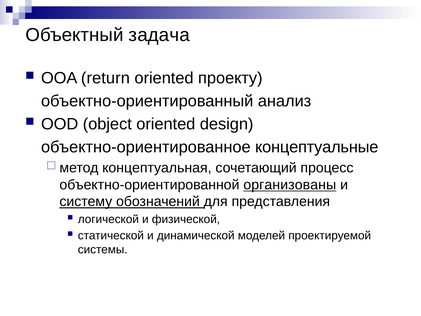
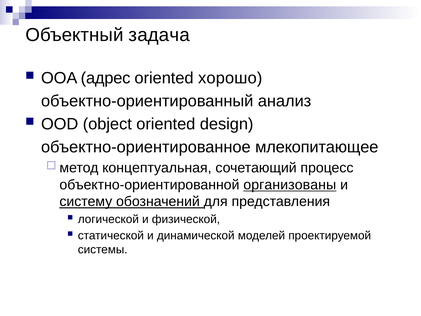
return: return -> адрес
проекту: проекту -> хорошо
концептуальные: концептуальные -> млекопитающее
